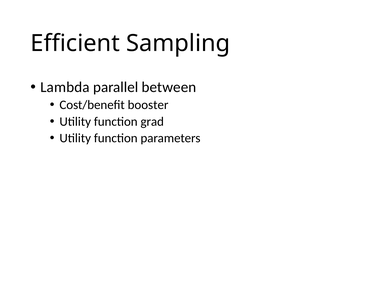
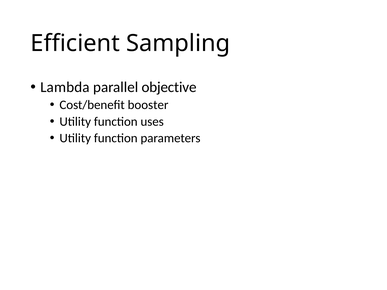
between: between -> objective
grad: grad -> uses
